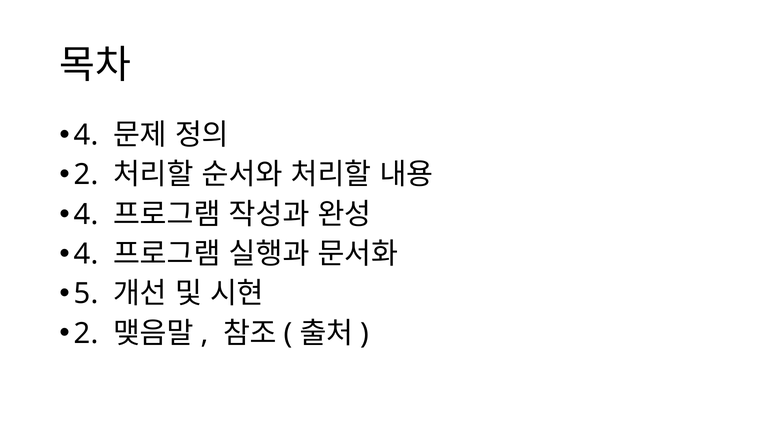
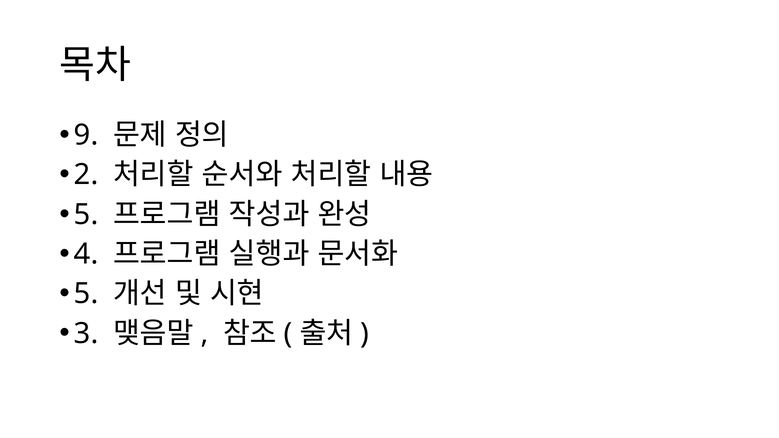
4 at (86, 135): 4 -> 9
4 at (86, 215): 4 -> 5
2 at (86, 334): 2 -> 3
